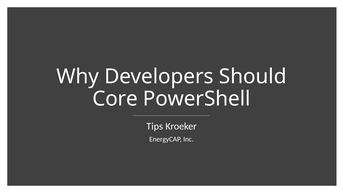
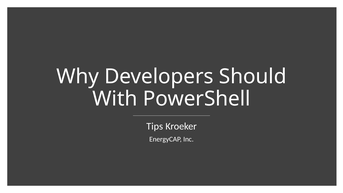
Core: Core -> With
